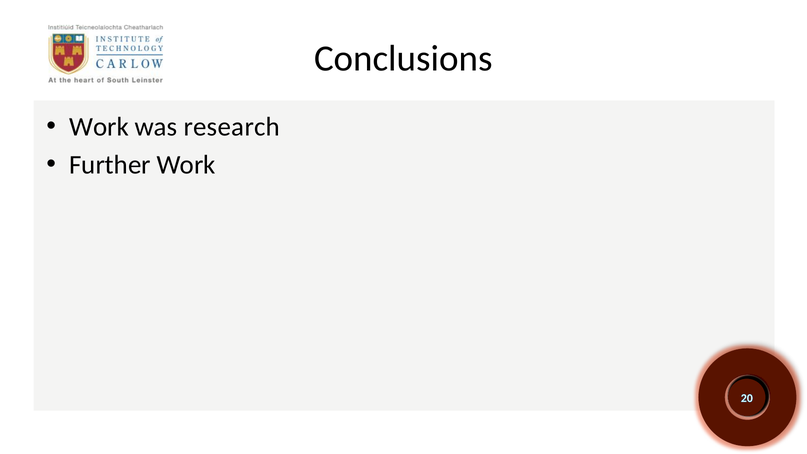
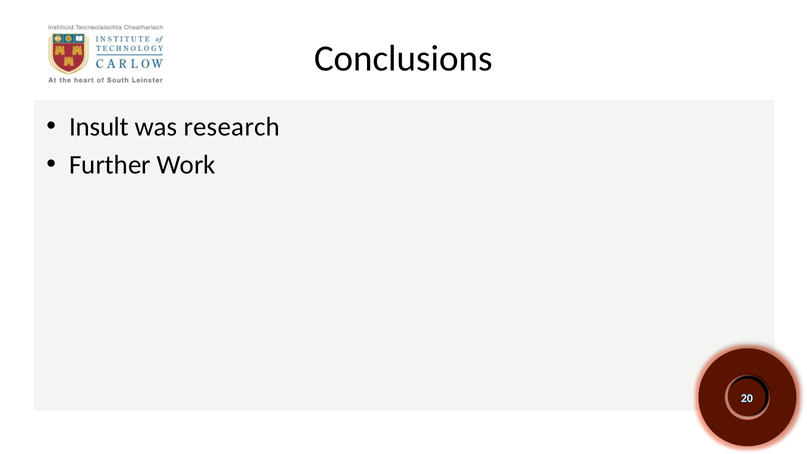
Work at (99, 127): Work -> Insult
